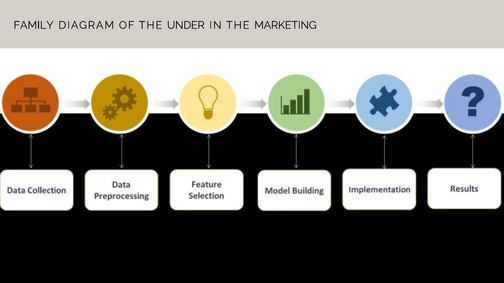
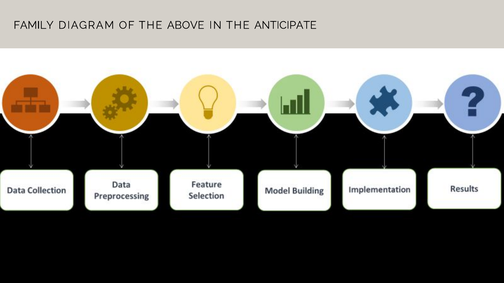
UNDER: UNDER -> ABOVE
MARKETING: MARKETING -> ANTICIPATE
